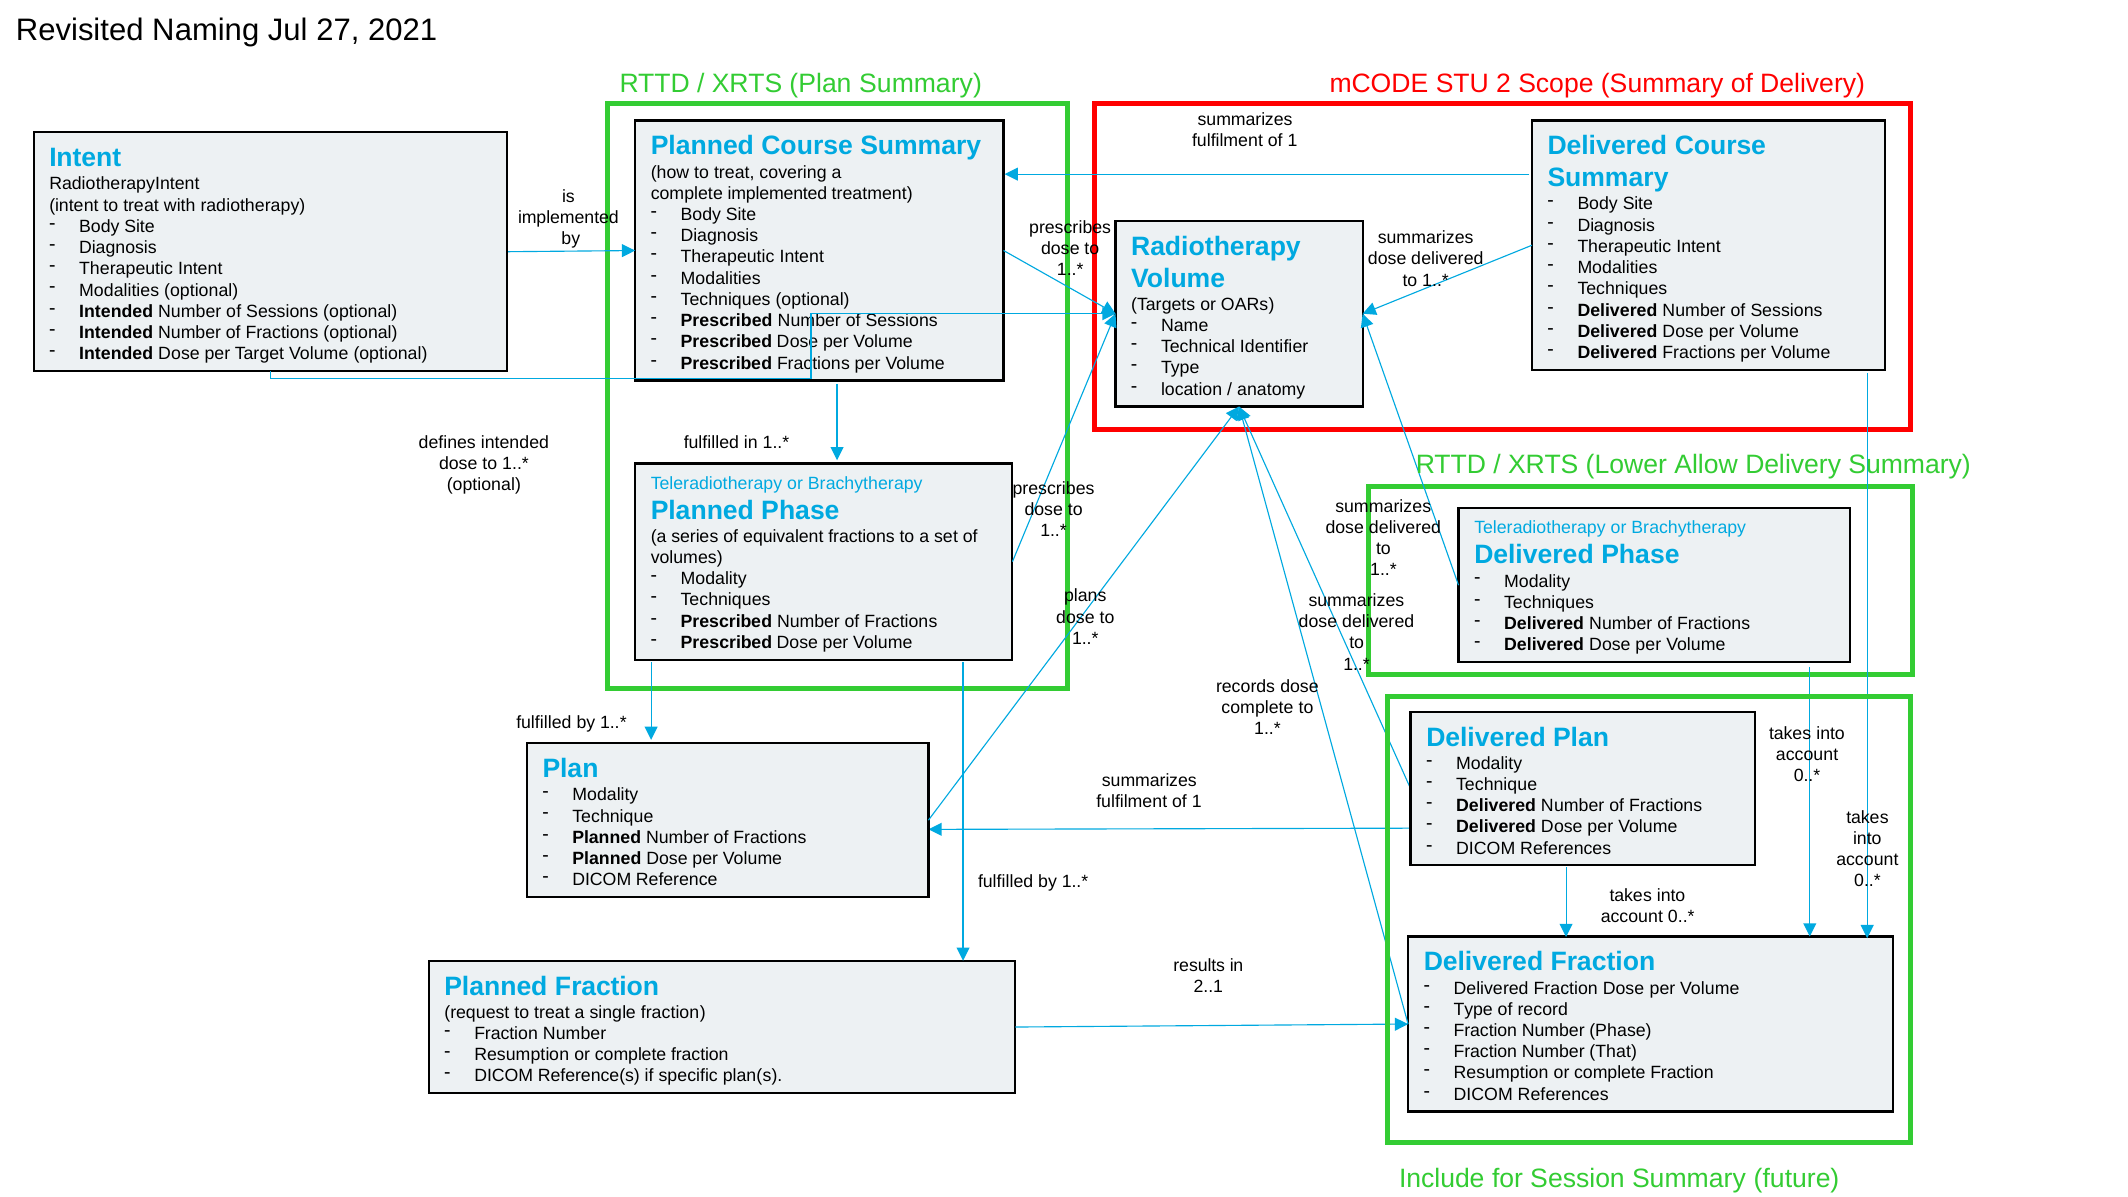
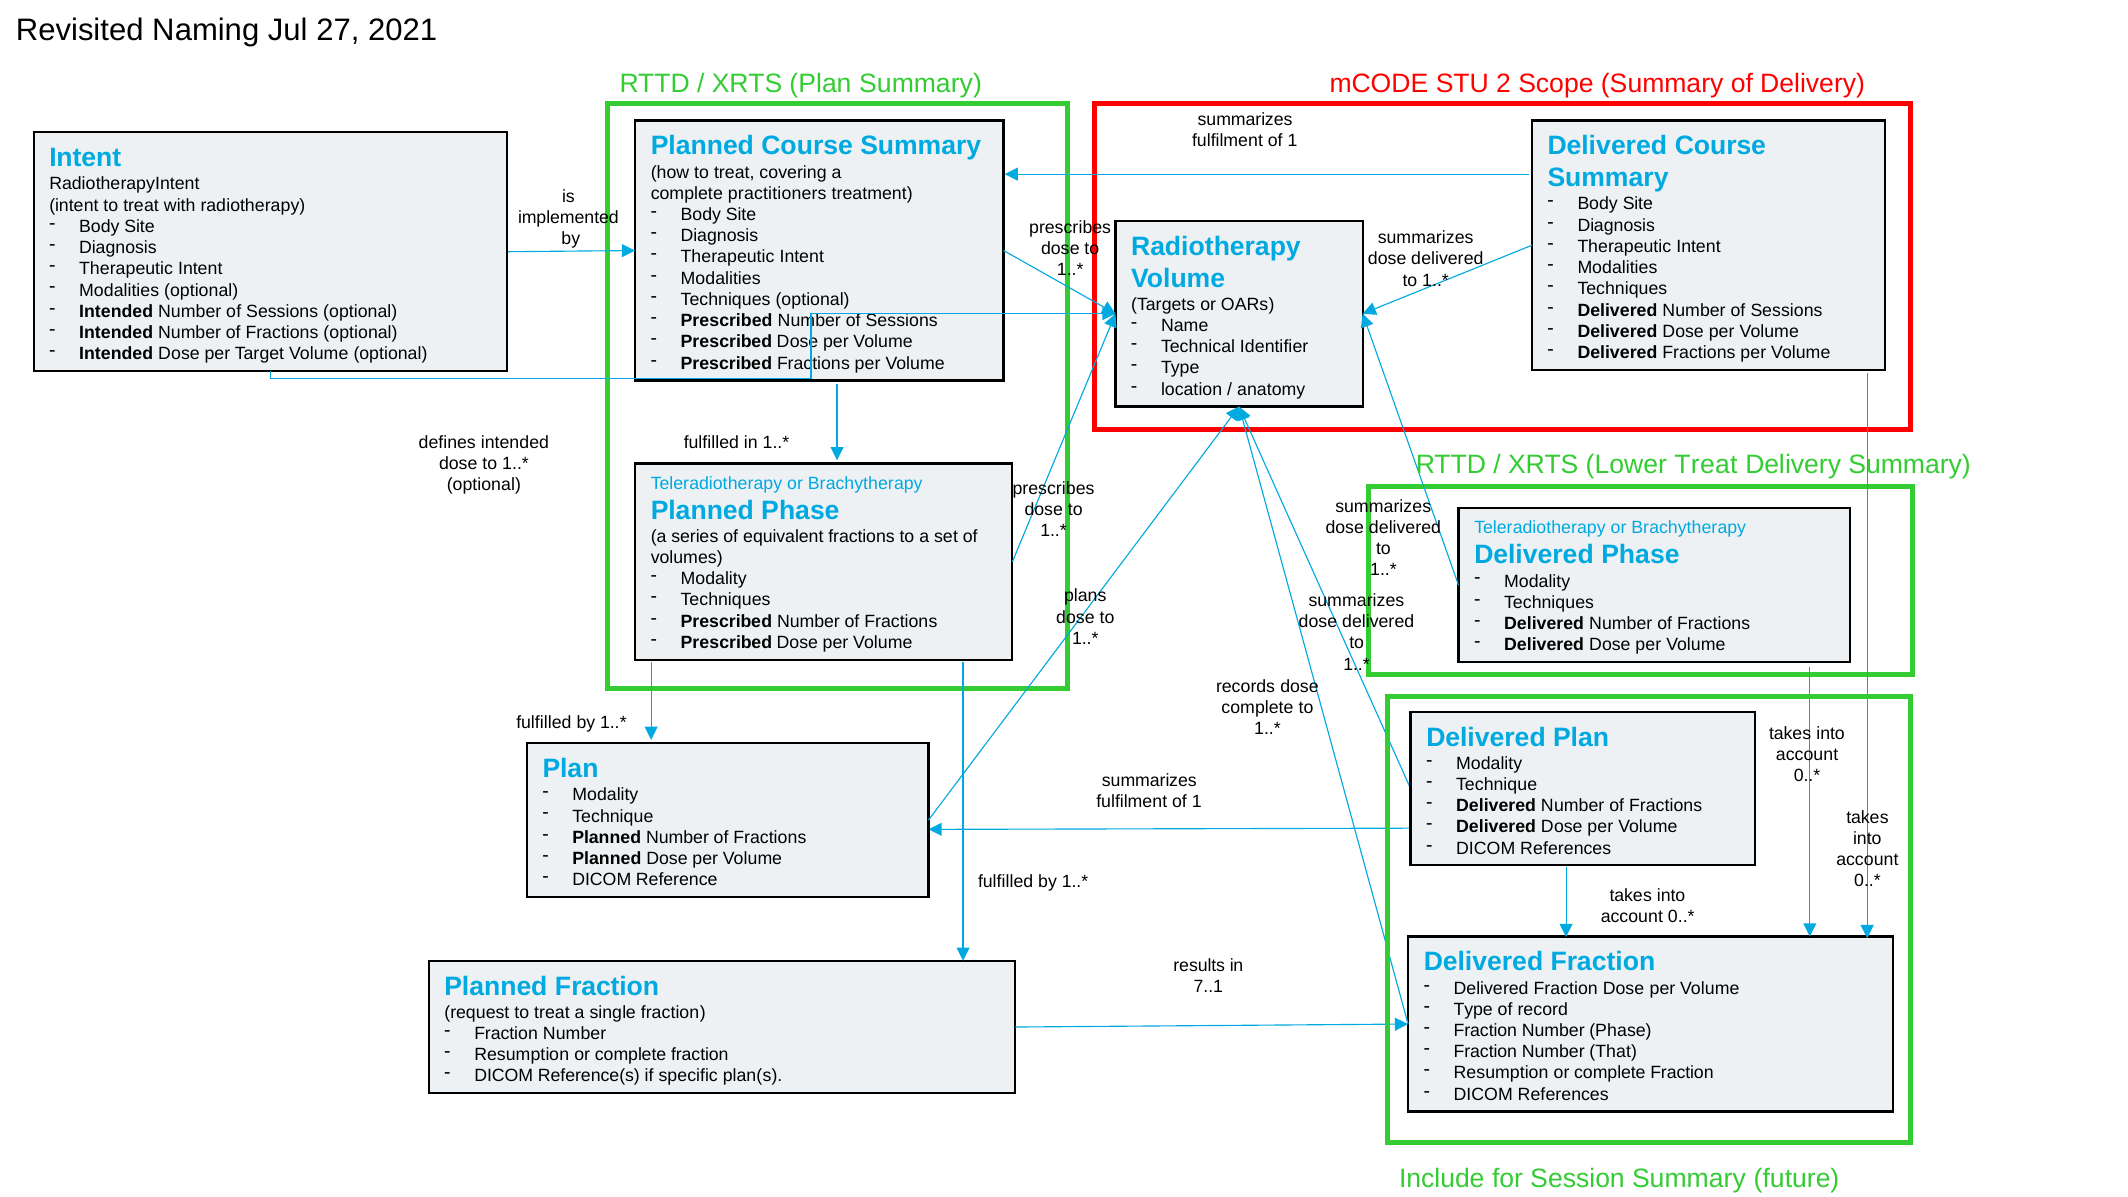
complete implemented: implemented -> practitioners
Lower Allow: Allow -> Treat
2..1: 2..1 -> 7..1
